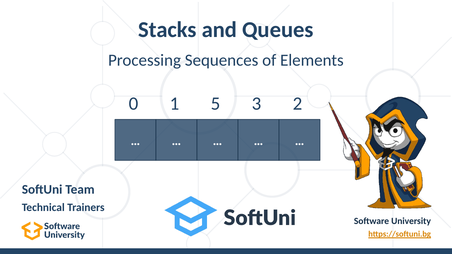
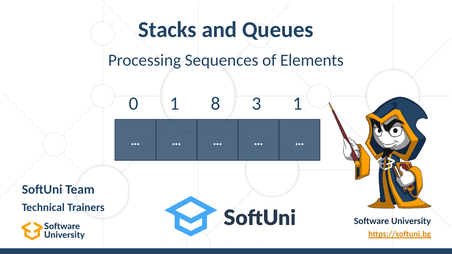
5: 5 -> 8
3 2: 2 -> 1
